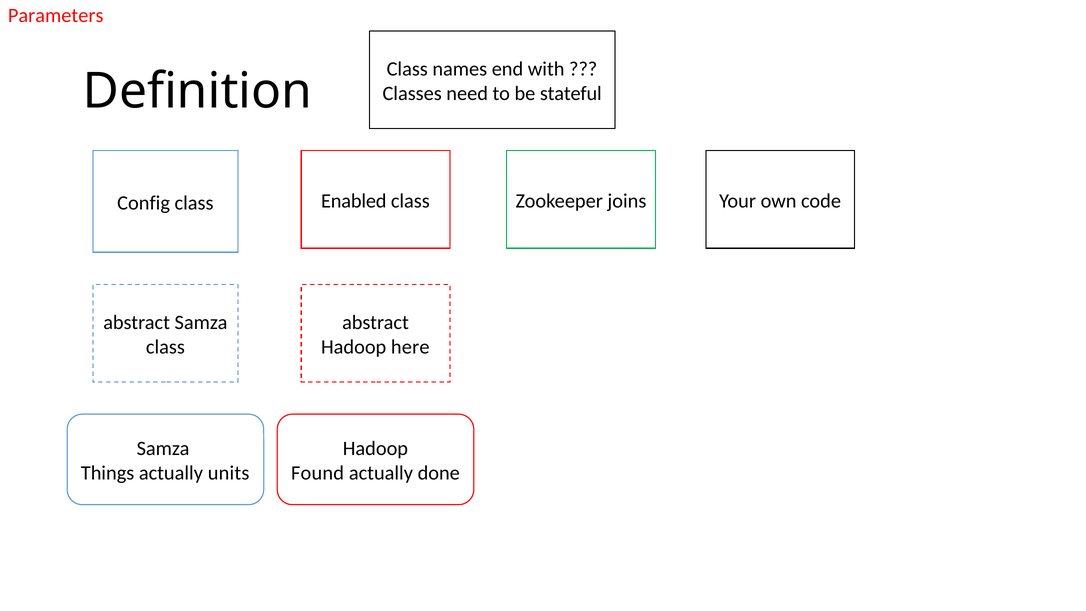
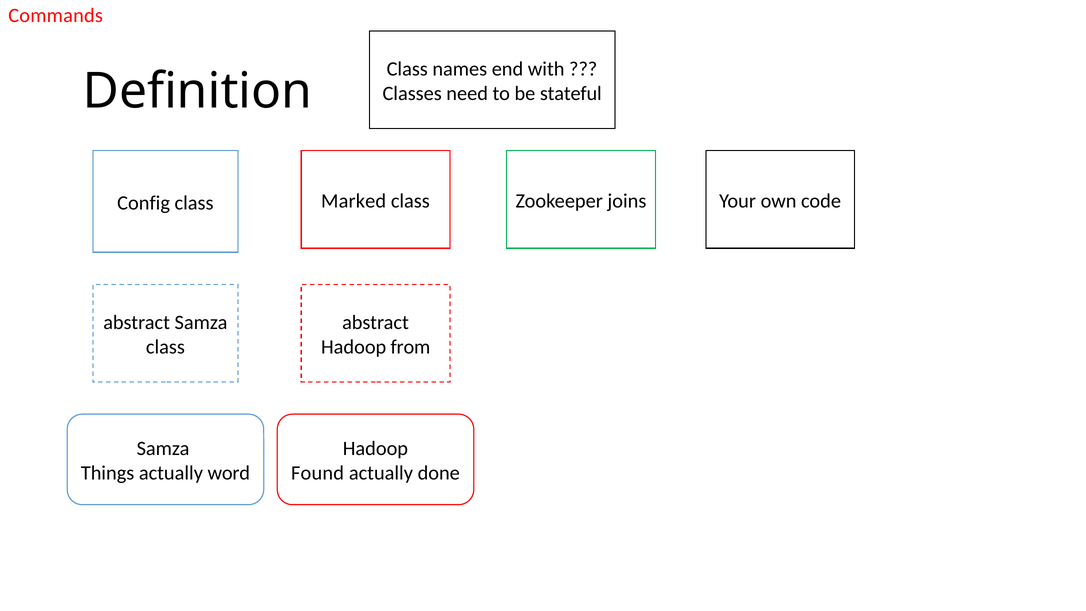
Parameters: Parameters -> Commands
Enabled: Enabled -> Marked
here: here -> from
units: units -> word
